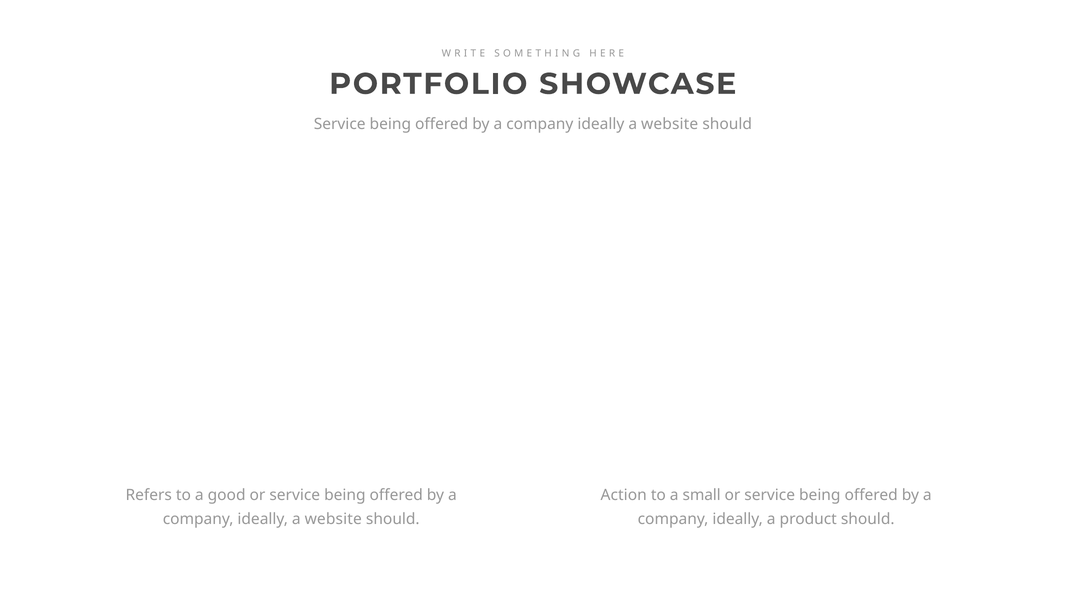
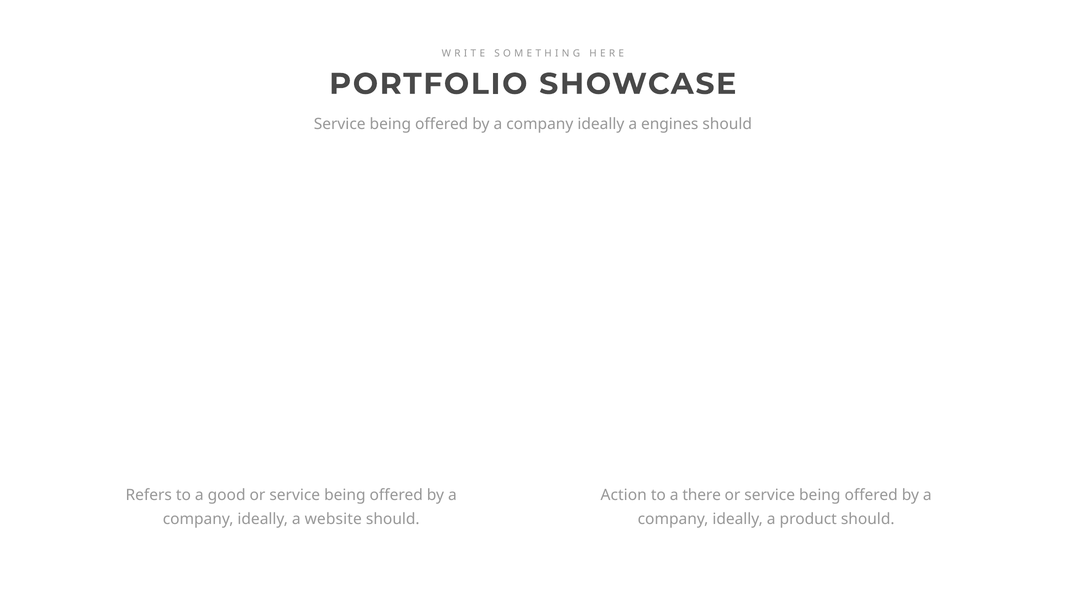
website at (670, 124): website -> engines
small: small -> there
